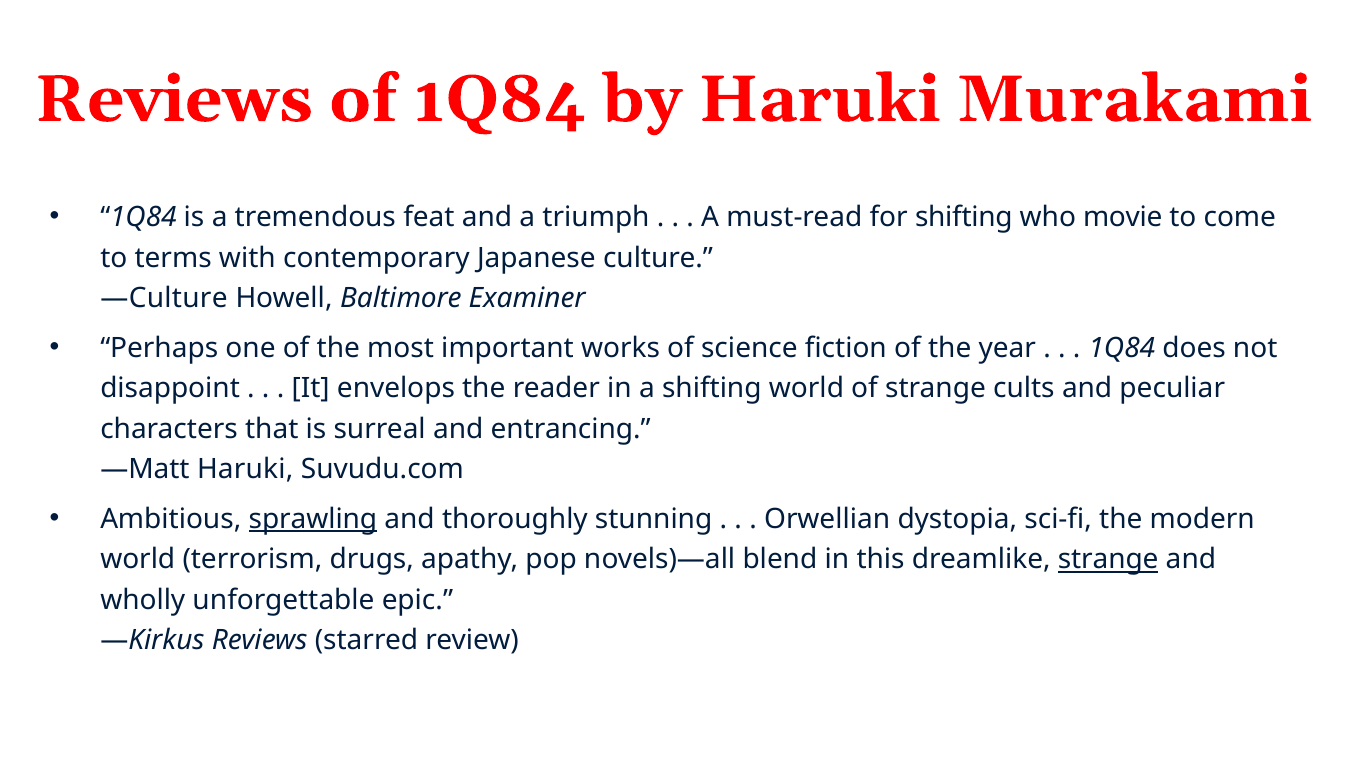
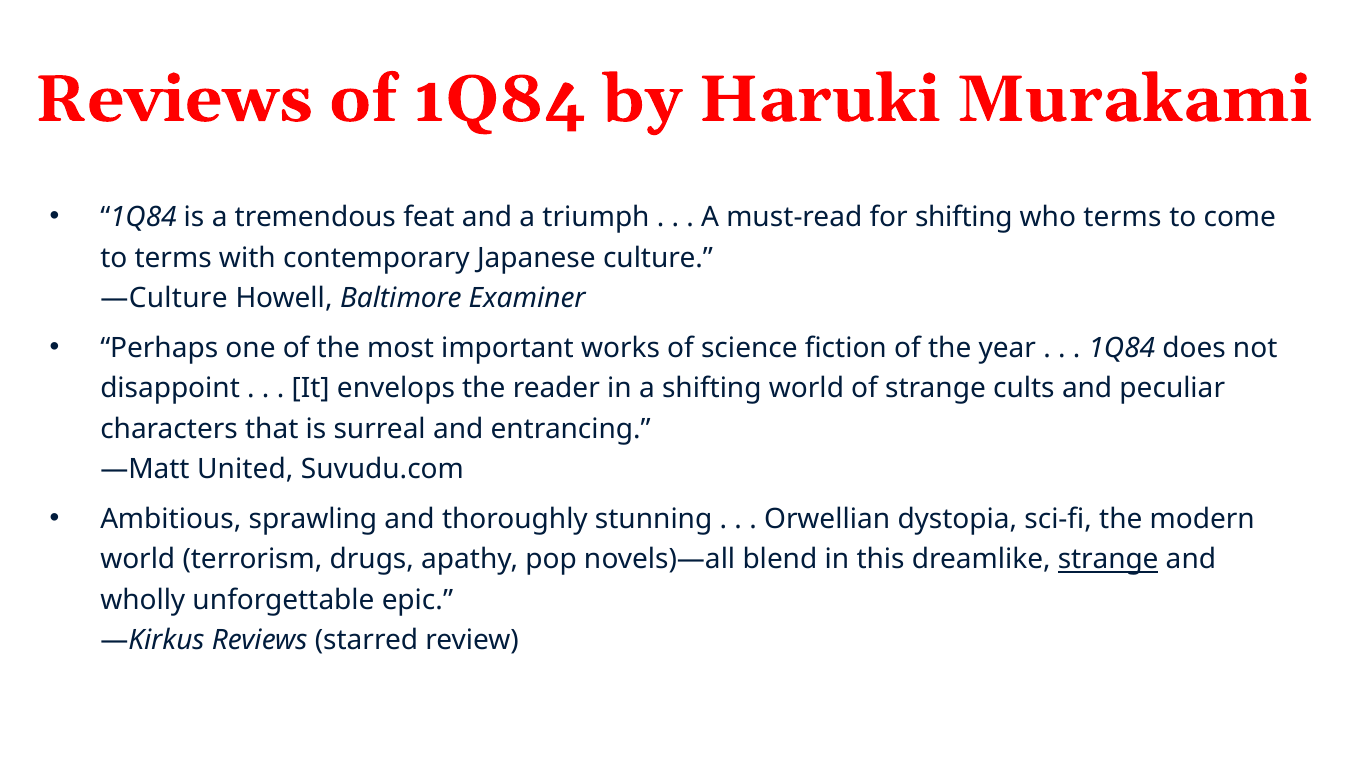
who movie: movie -> terms
—Matt Haruki: Haruki -> United
sprawling underline: present -> none
